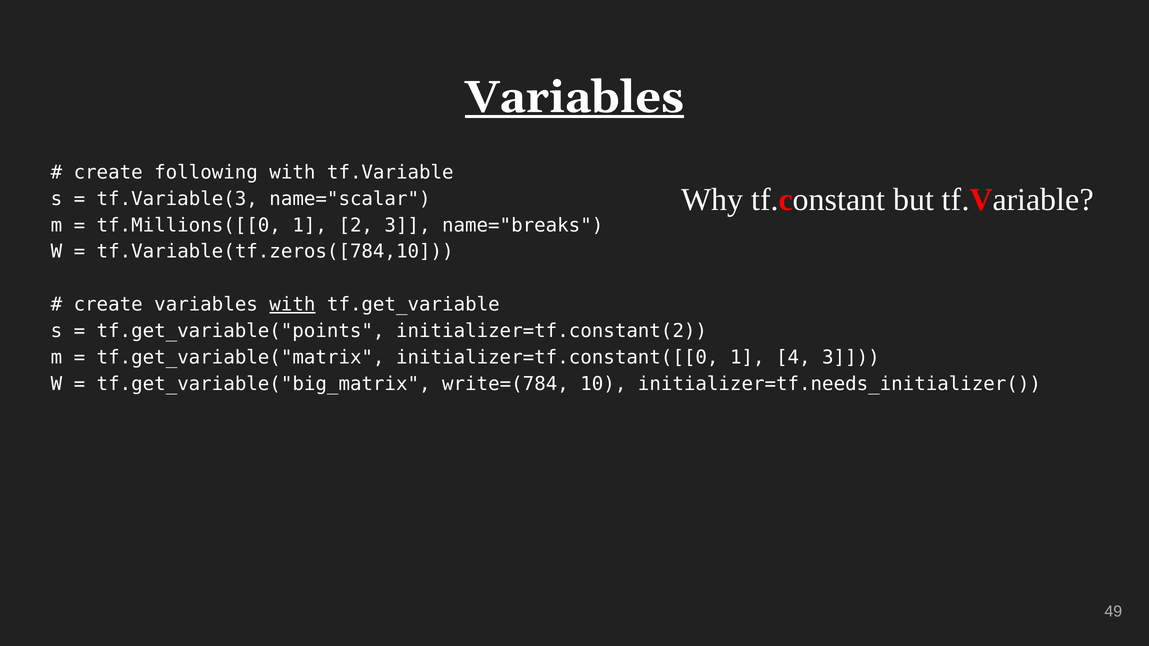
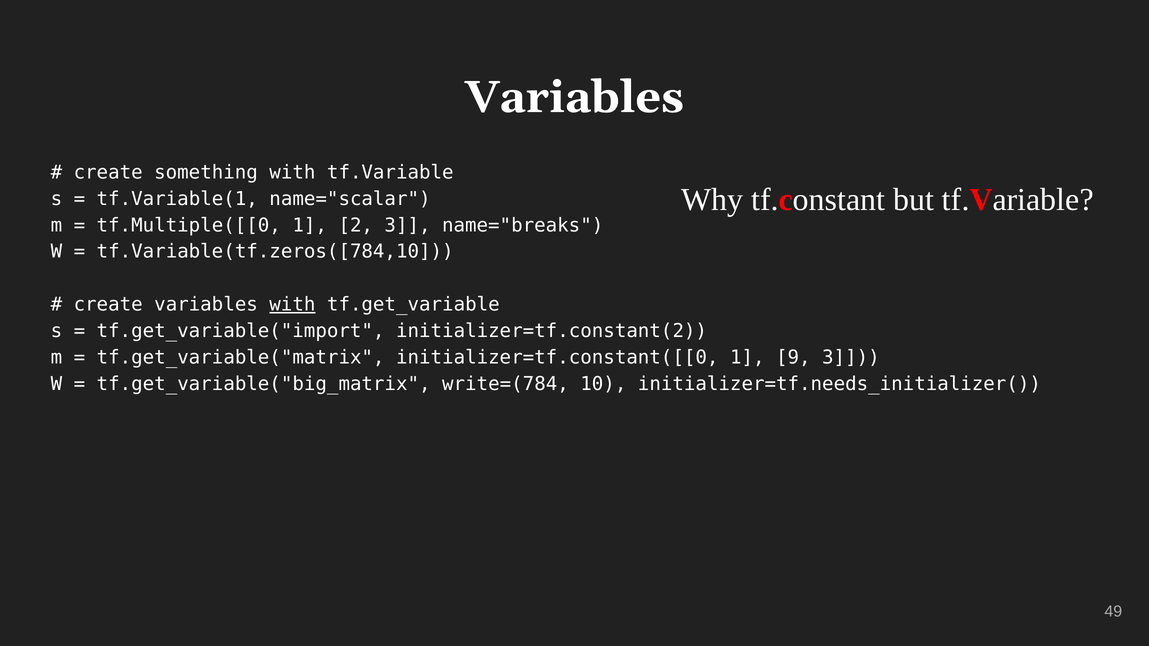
Variables at (574, 97) underline: present -> none
following: following -> something
tf.Variable(3: tf.Variable(3 -> tf.Variable(1
tf.Millions([[0: tf.Millions([[0 -> tf.Multiple([[0
tf.get_variable("points: tf.get_variable("points -> tf.get_variable("import
4: 4 -> 9
